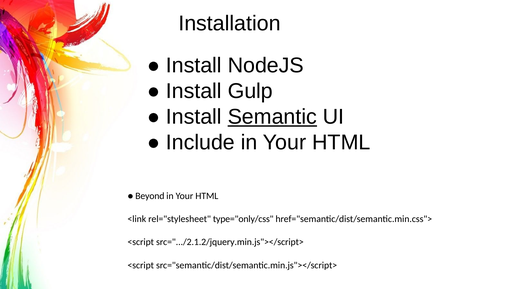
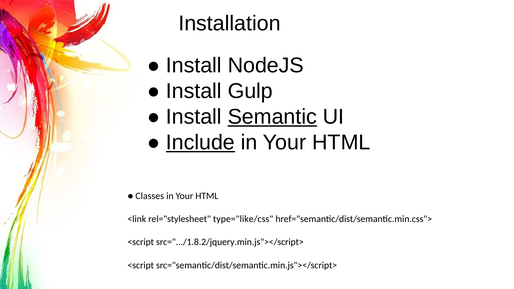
Include underline: none -> present
Beyond: Beyond -> Classes
type="only/css: type="only/css -> type="like/css
src=".../2.1.2/jquery.min.js"></script>: src=".../2.1.2/jquery.min.js"></script> -> src=".../1.8.2/jquery.min.js"></script>
